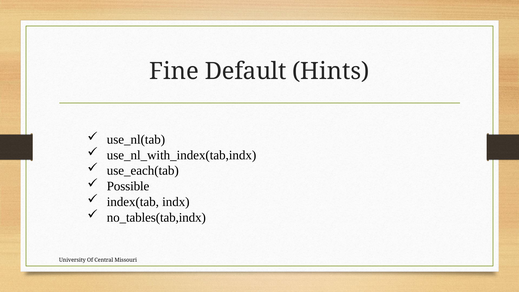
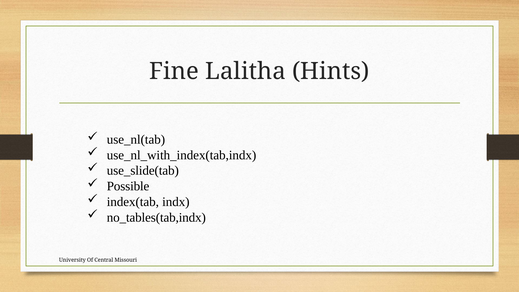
Default: Default -> Lalitha
use_each(tab: use_each(tab -> use_slide(tab
